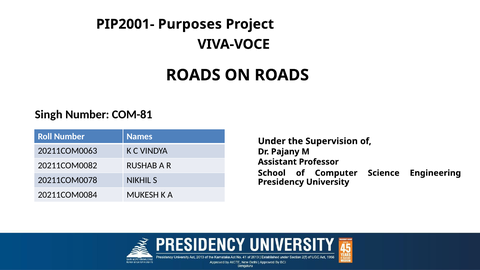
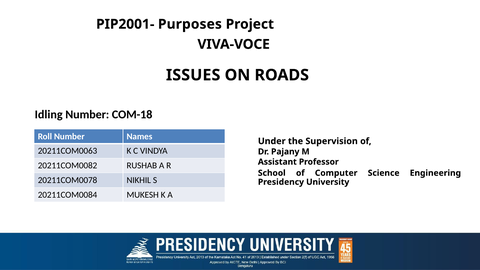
ROADS at (193, 75): ROADS -> ISSUES
Singh: Singh -> Idling
COM-81: COM-81 -> COM-18
